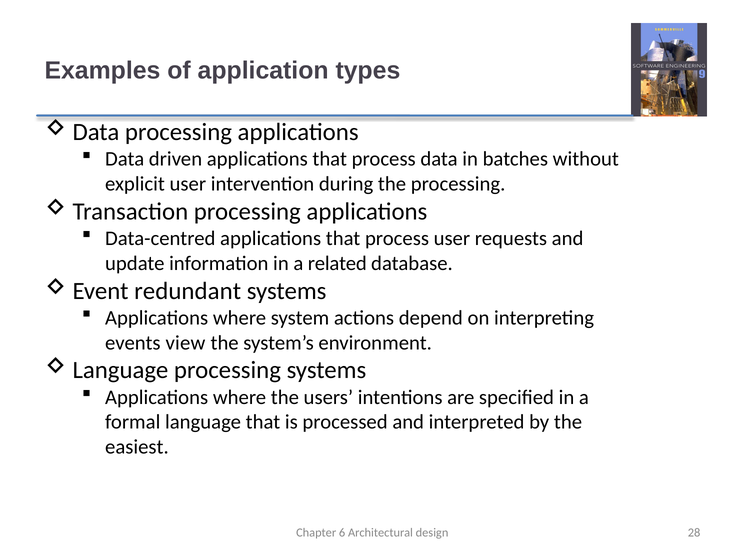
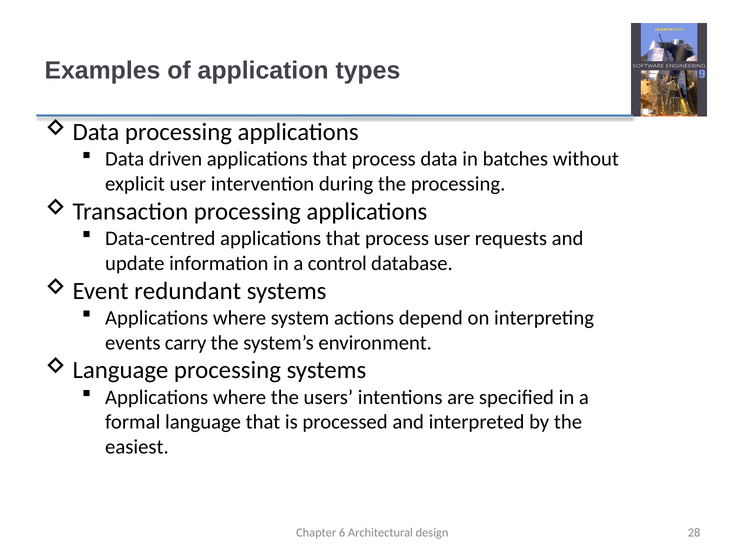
related: related -> control
view: view -> carry
